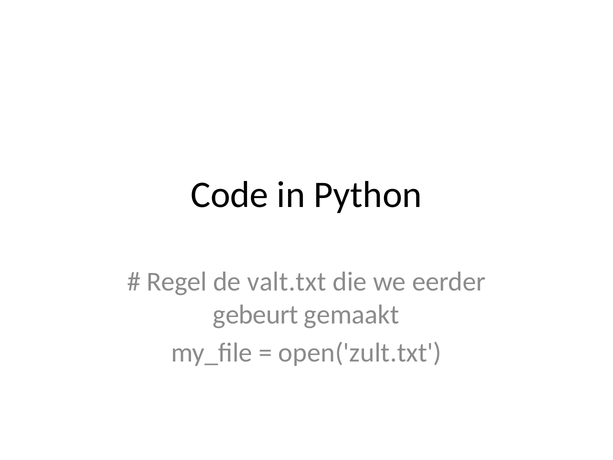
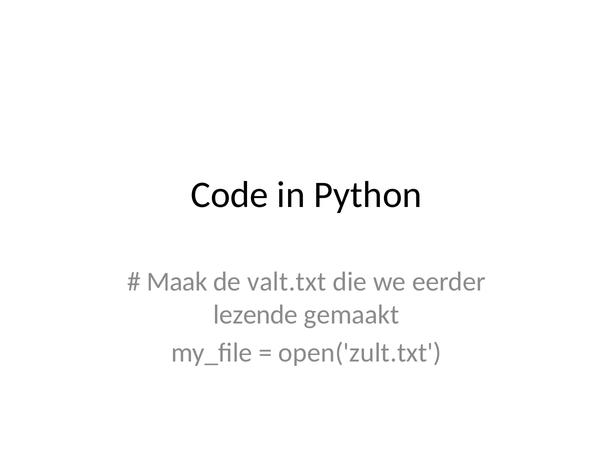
Regel: Regel -> Maak
gebeurt: gebeurt -> lezende
